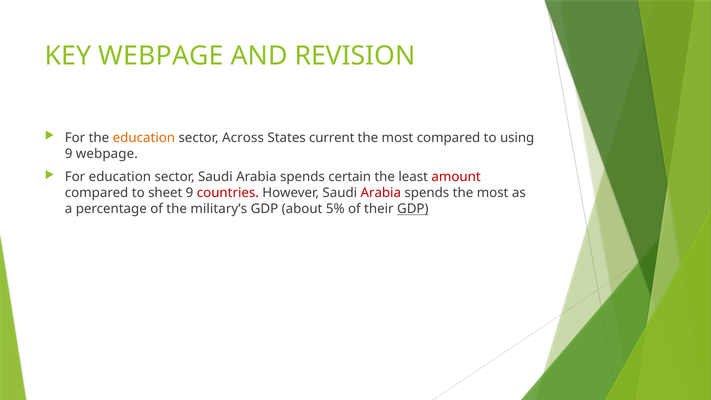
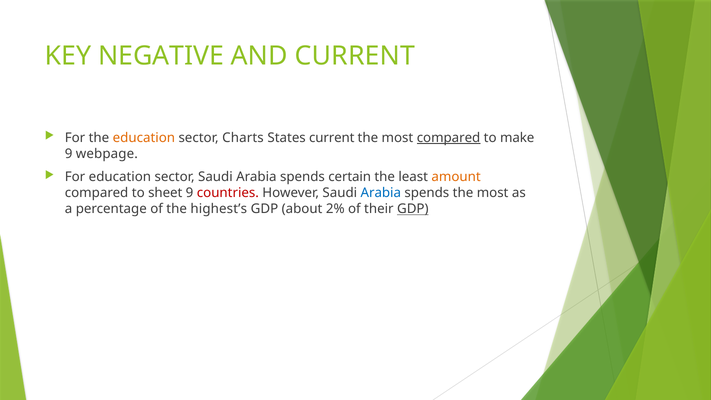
KEY WEBPAGE: WEBPAGE -> NEGATIVE
AND REVISION: REVISION -> CURRENT
Across: Across -> Charts
compared at (449, 138) underline: none -> present
using: using -> make
amount colour: red -> orange
Arabia at (381, 193) colour: red -> blue
military’s: military’s -> highest’s
5%: 5% -> 2%
